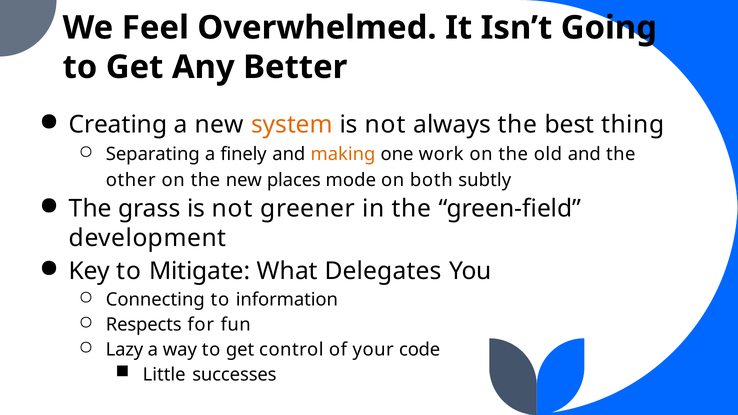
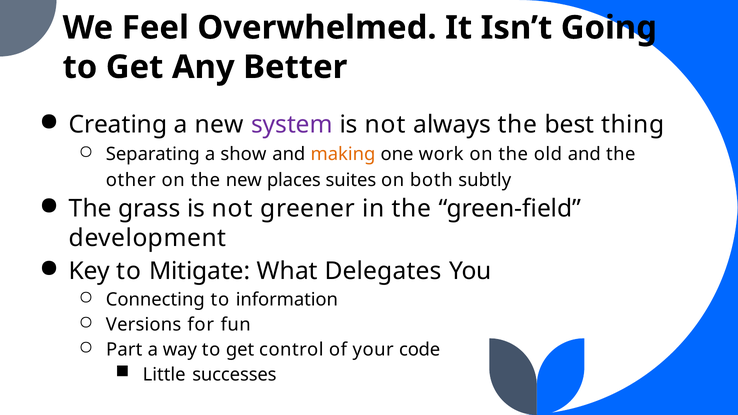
system colour: orange -> purple
finely: finely -> show
mode: mode -> suites
Respects: Respects -> Versions
Lazy: Lazy -> Part
